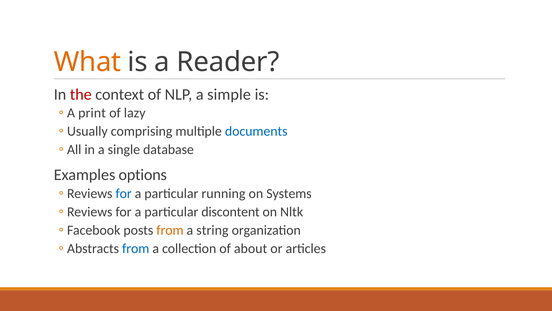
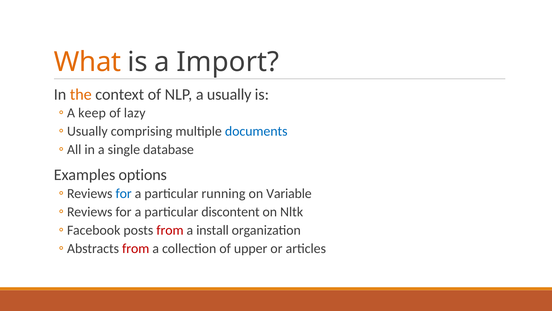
Reader: Reader -> Import
the colour: red -> orange
simple: simple -> usually
print: print -> keep
Systems: Systems -> Variable
from at (170, 230) colour: orange -> red
string: string -> install
from at (136, 248) colour: blue -> red
about: about -> upper
